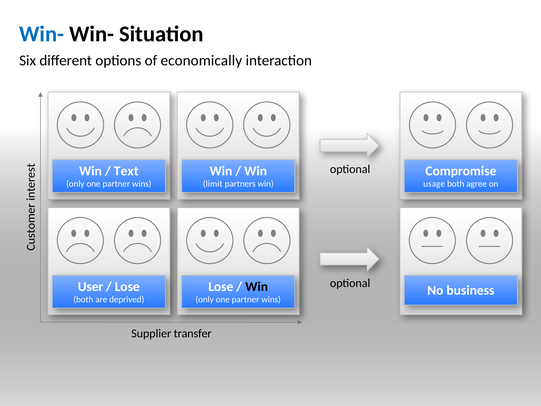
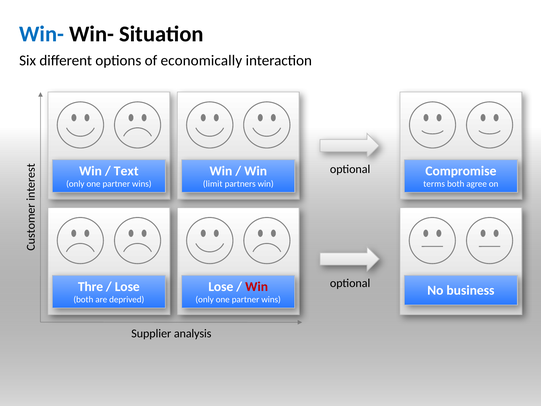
usage: usage -> terms
User: User -> Thre
Win at (257, 286) colour: black -> red
transfer: transfer -> analysis
